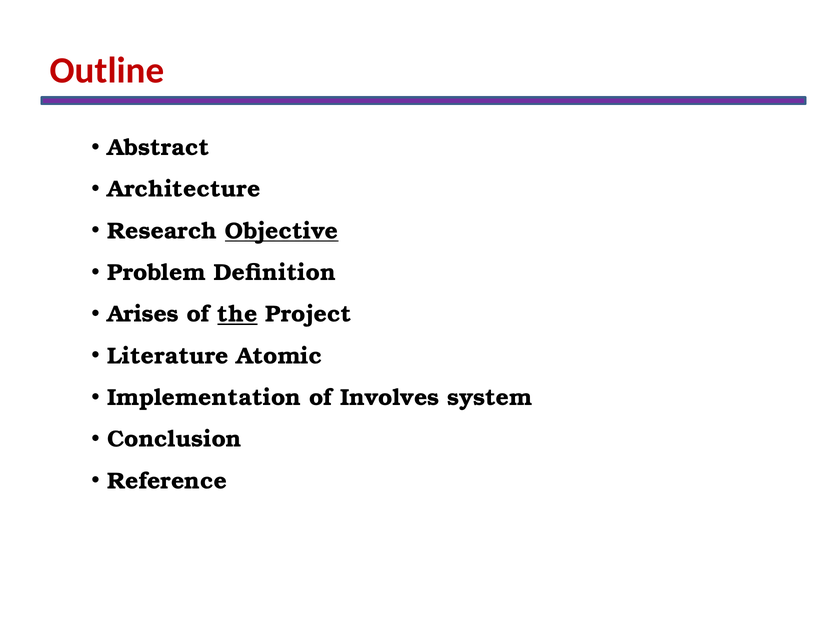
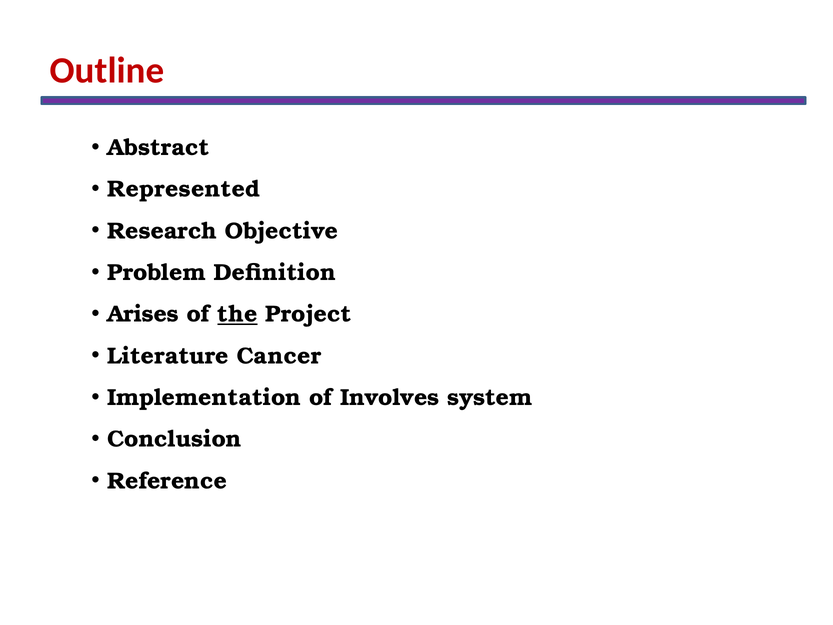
Architecture: Architecture -> Represented
Objective underline: present -> none
Atomic: Atomic -> Cancer
